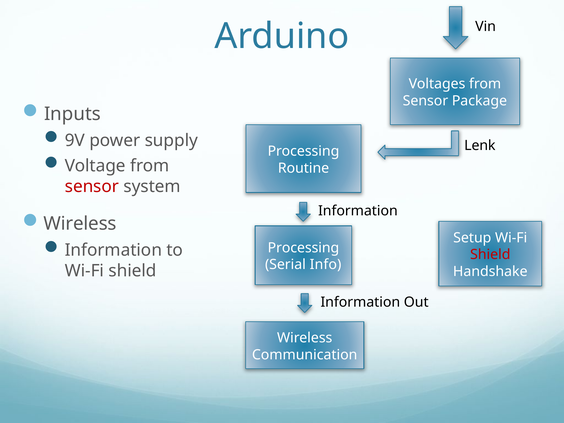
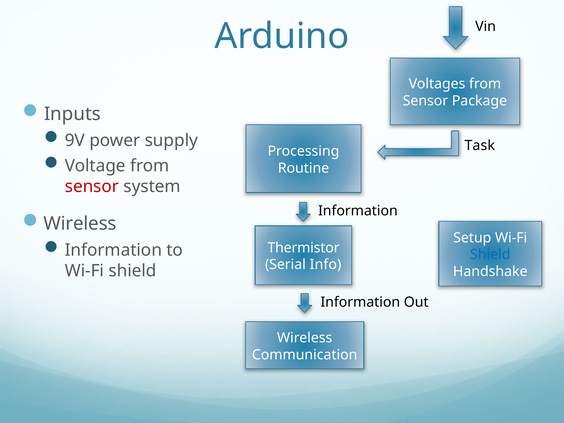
Lenk: Lenk -> Task
Processing at (303, 248): Processing -> Thermistor
Shield at (490, 255) colour: red -> blue
